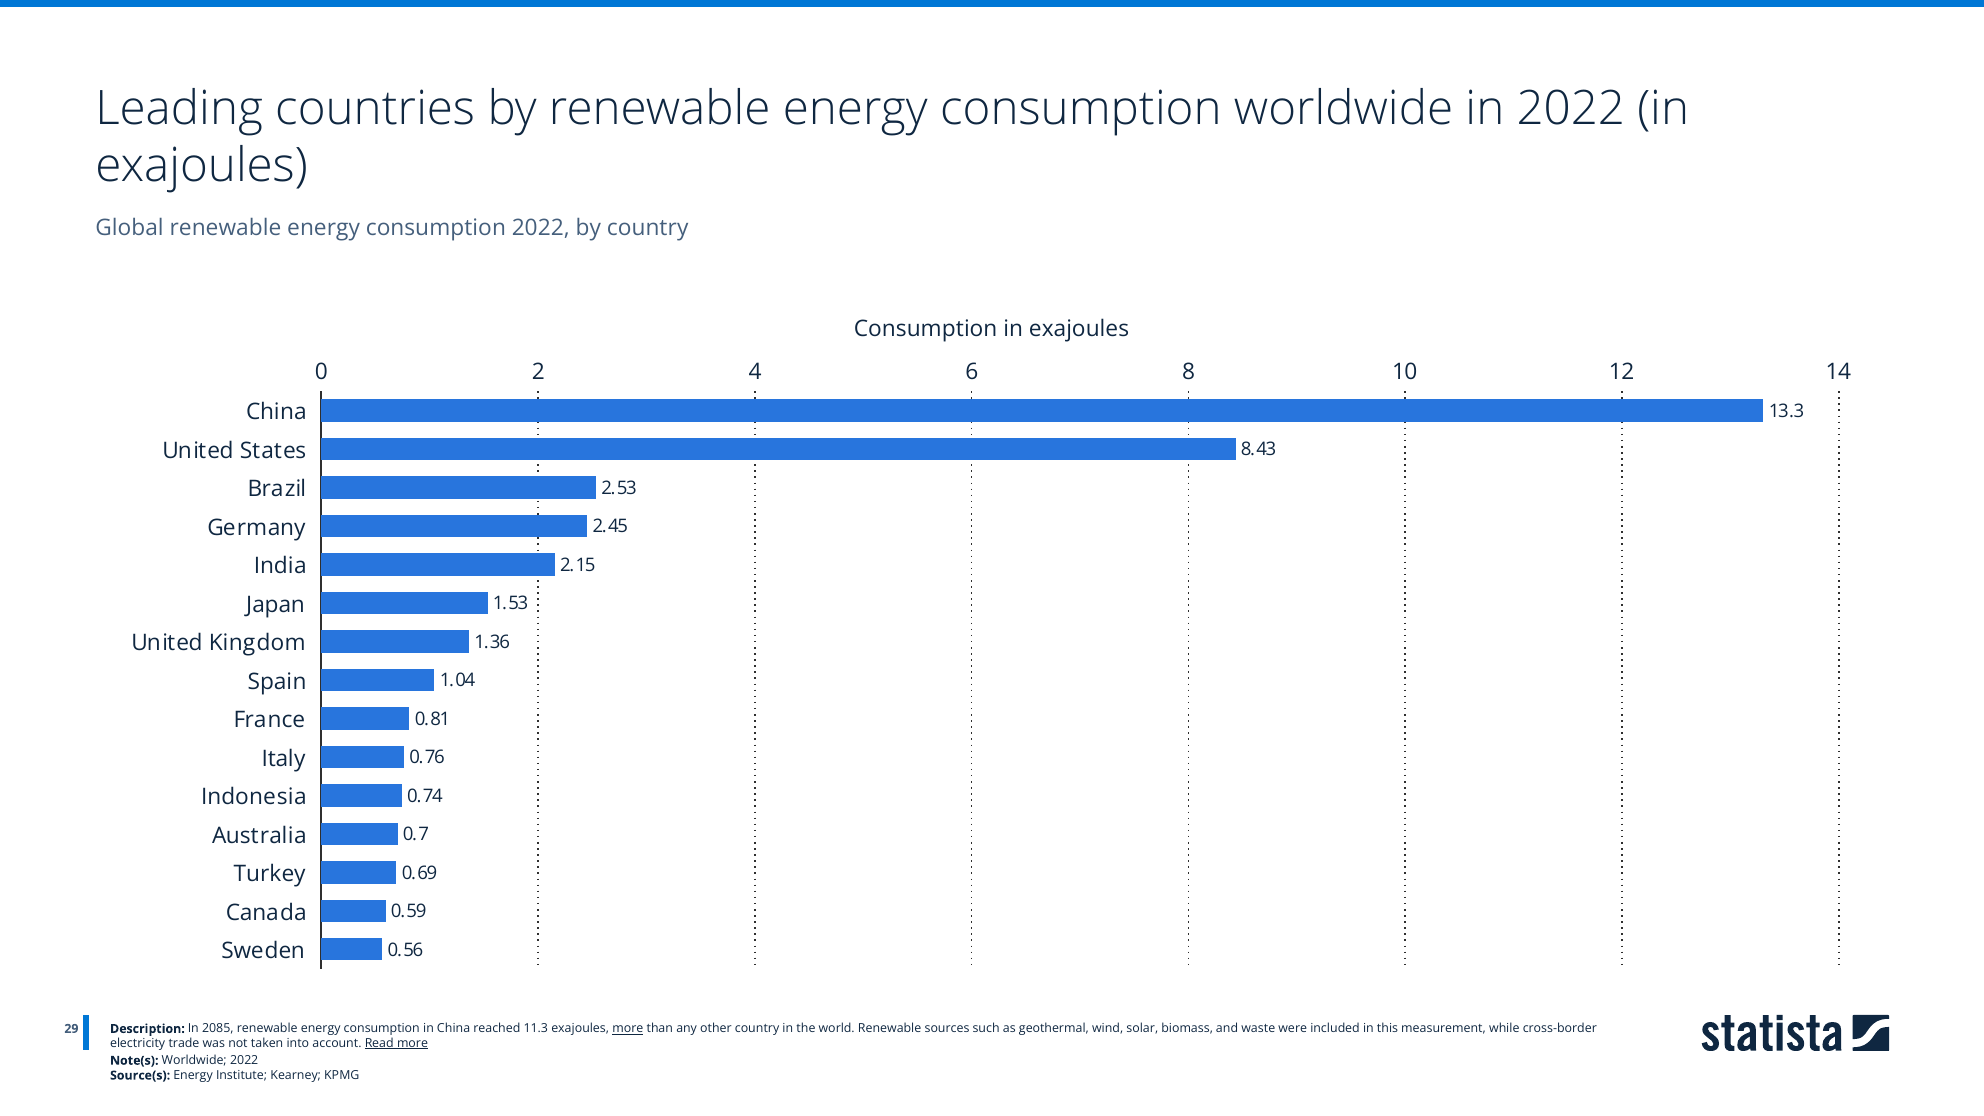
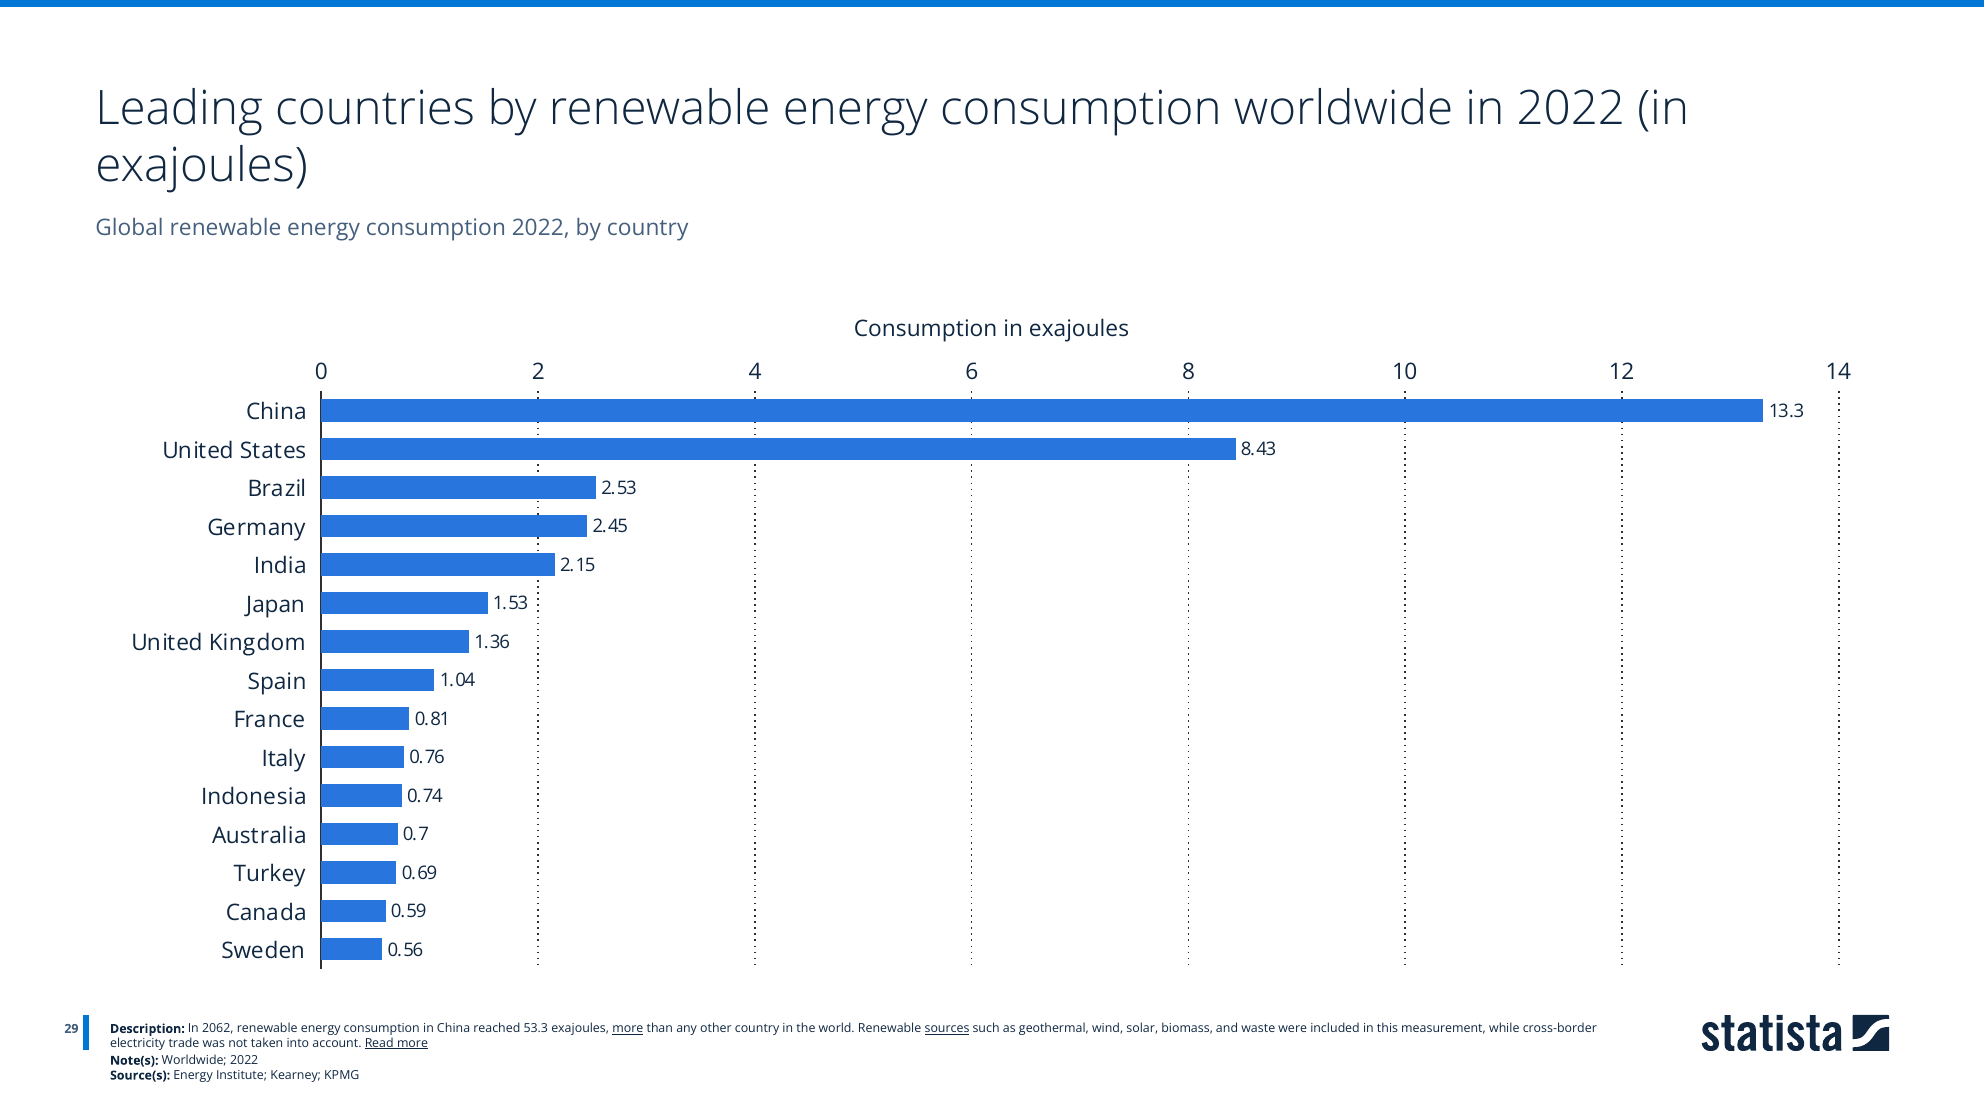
2085: 2085 -> 2062
11.3: 11.3 -> 53.3
sources underline: none -> present
